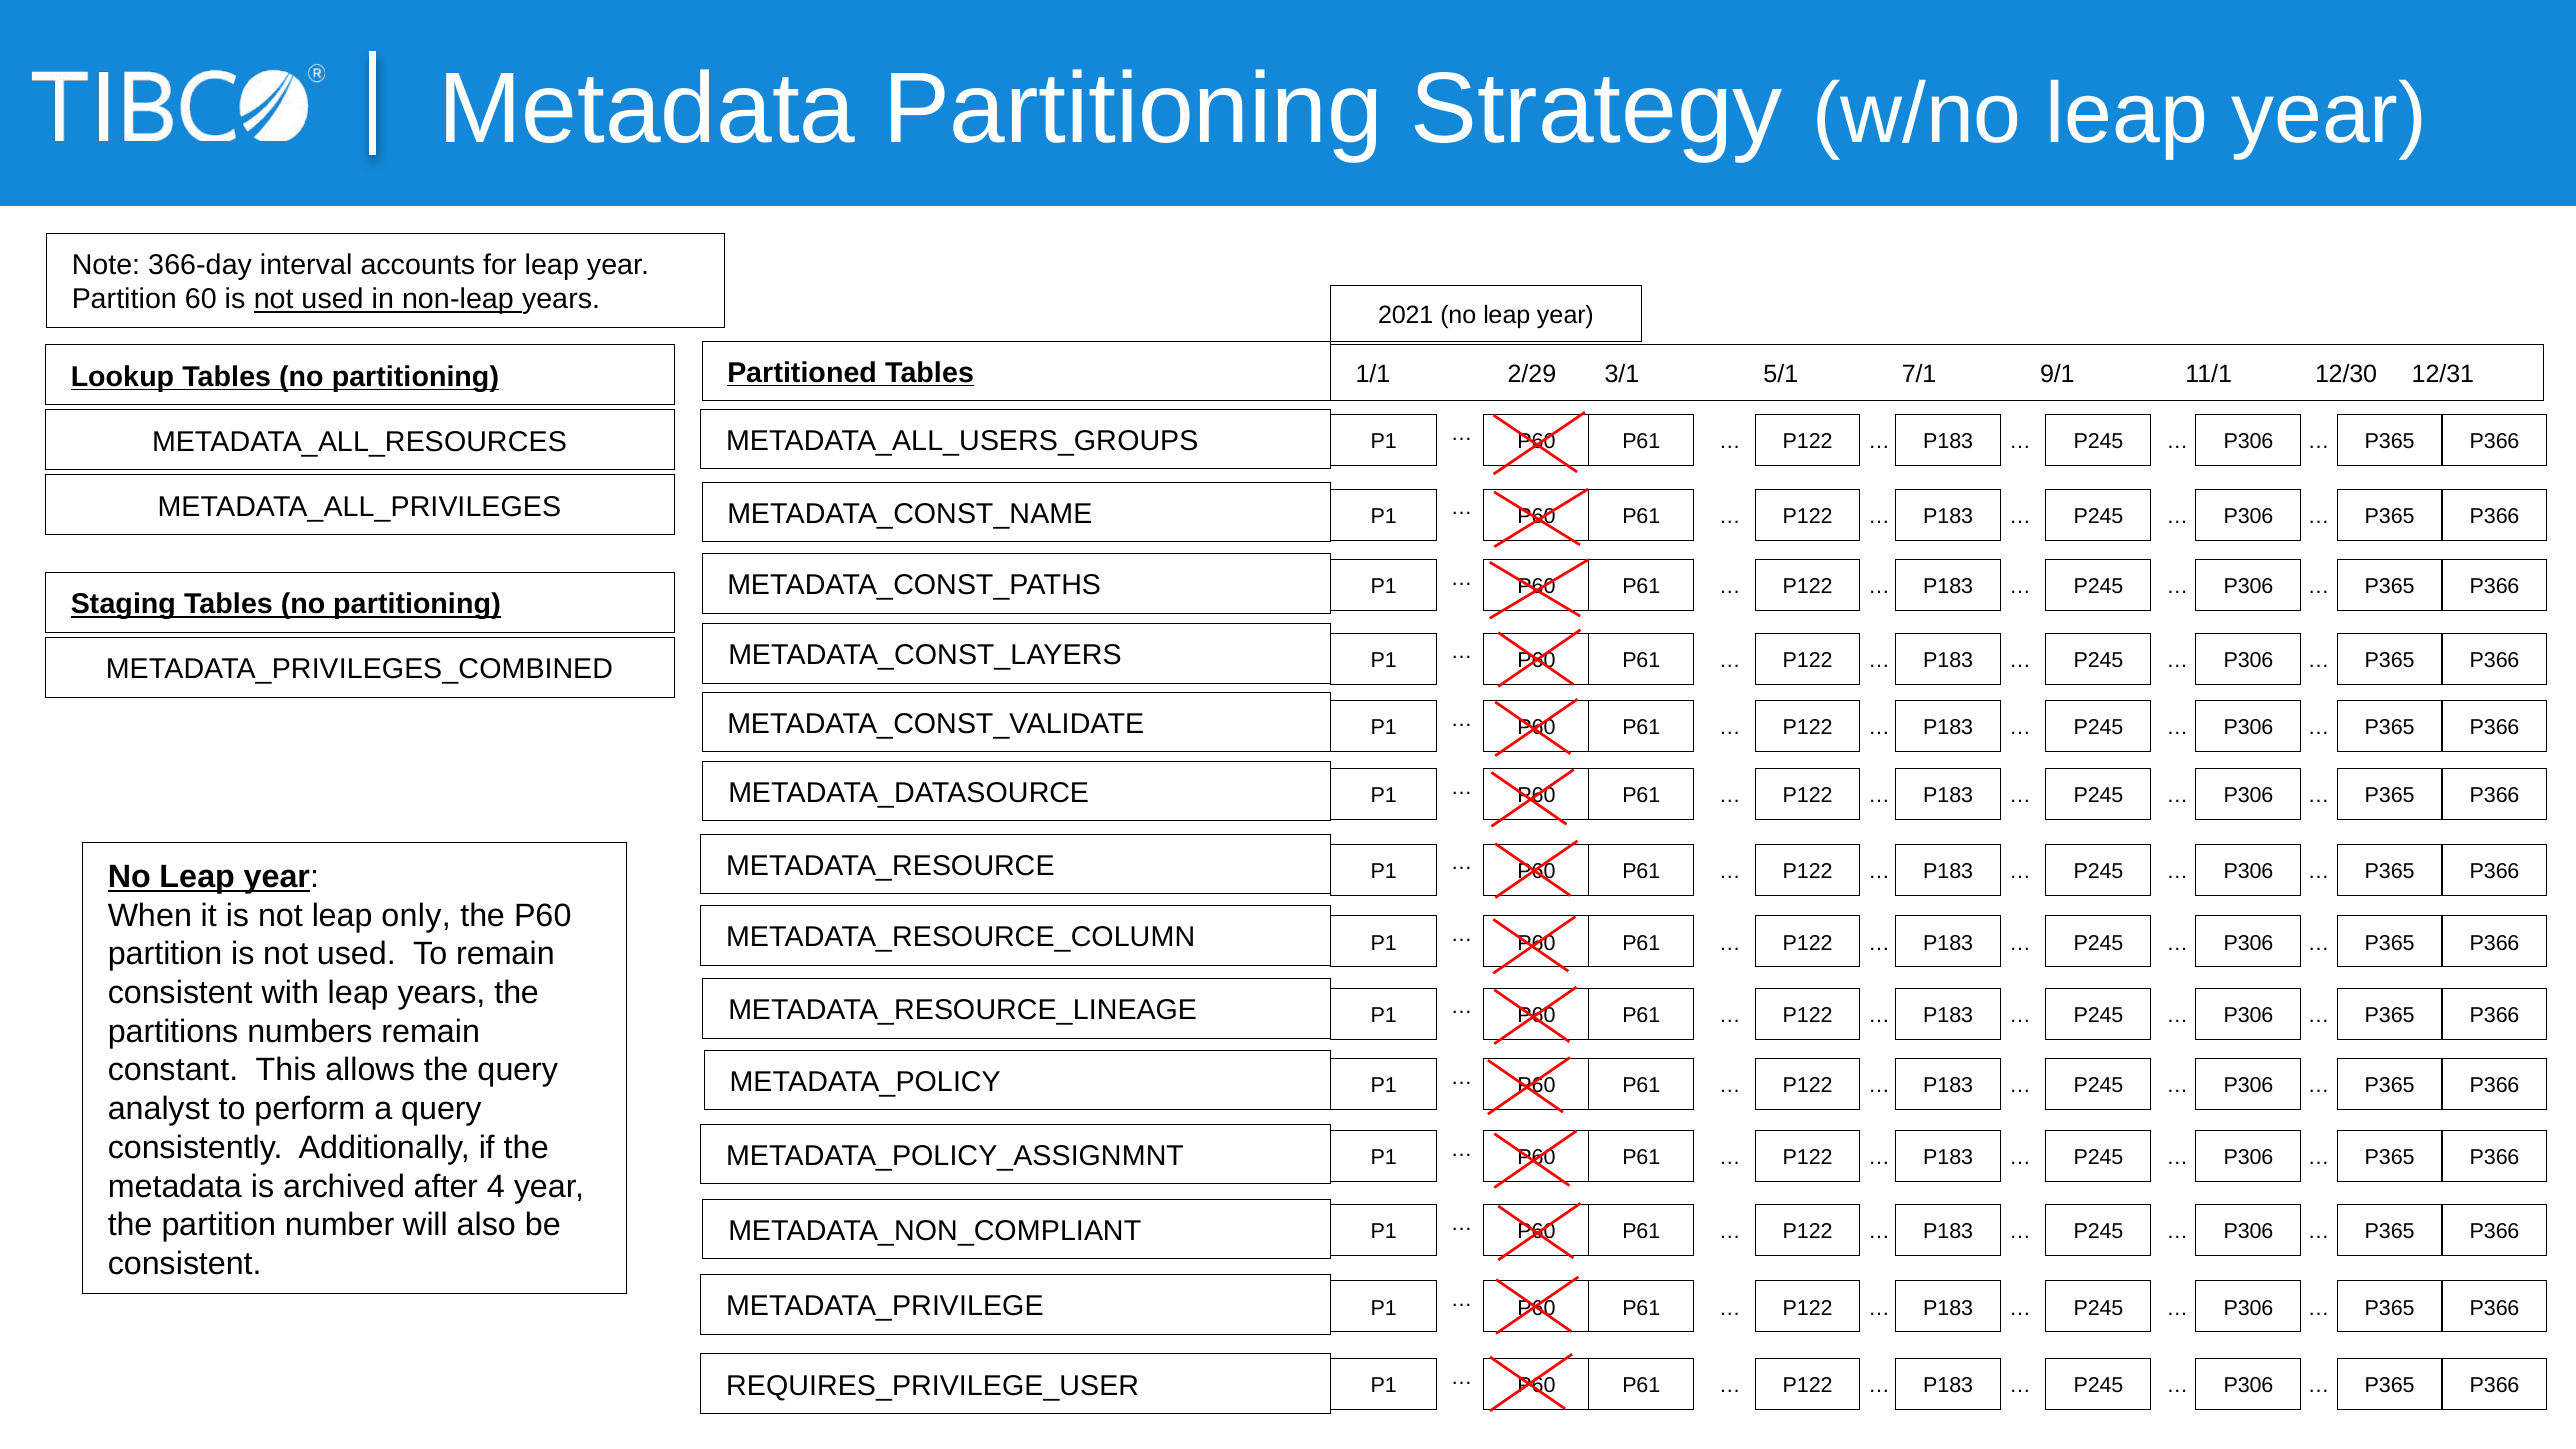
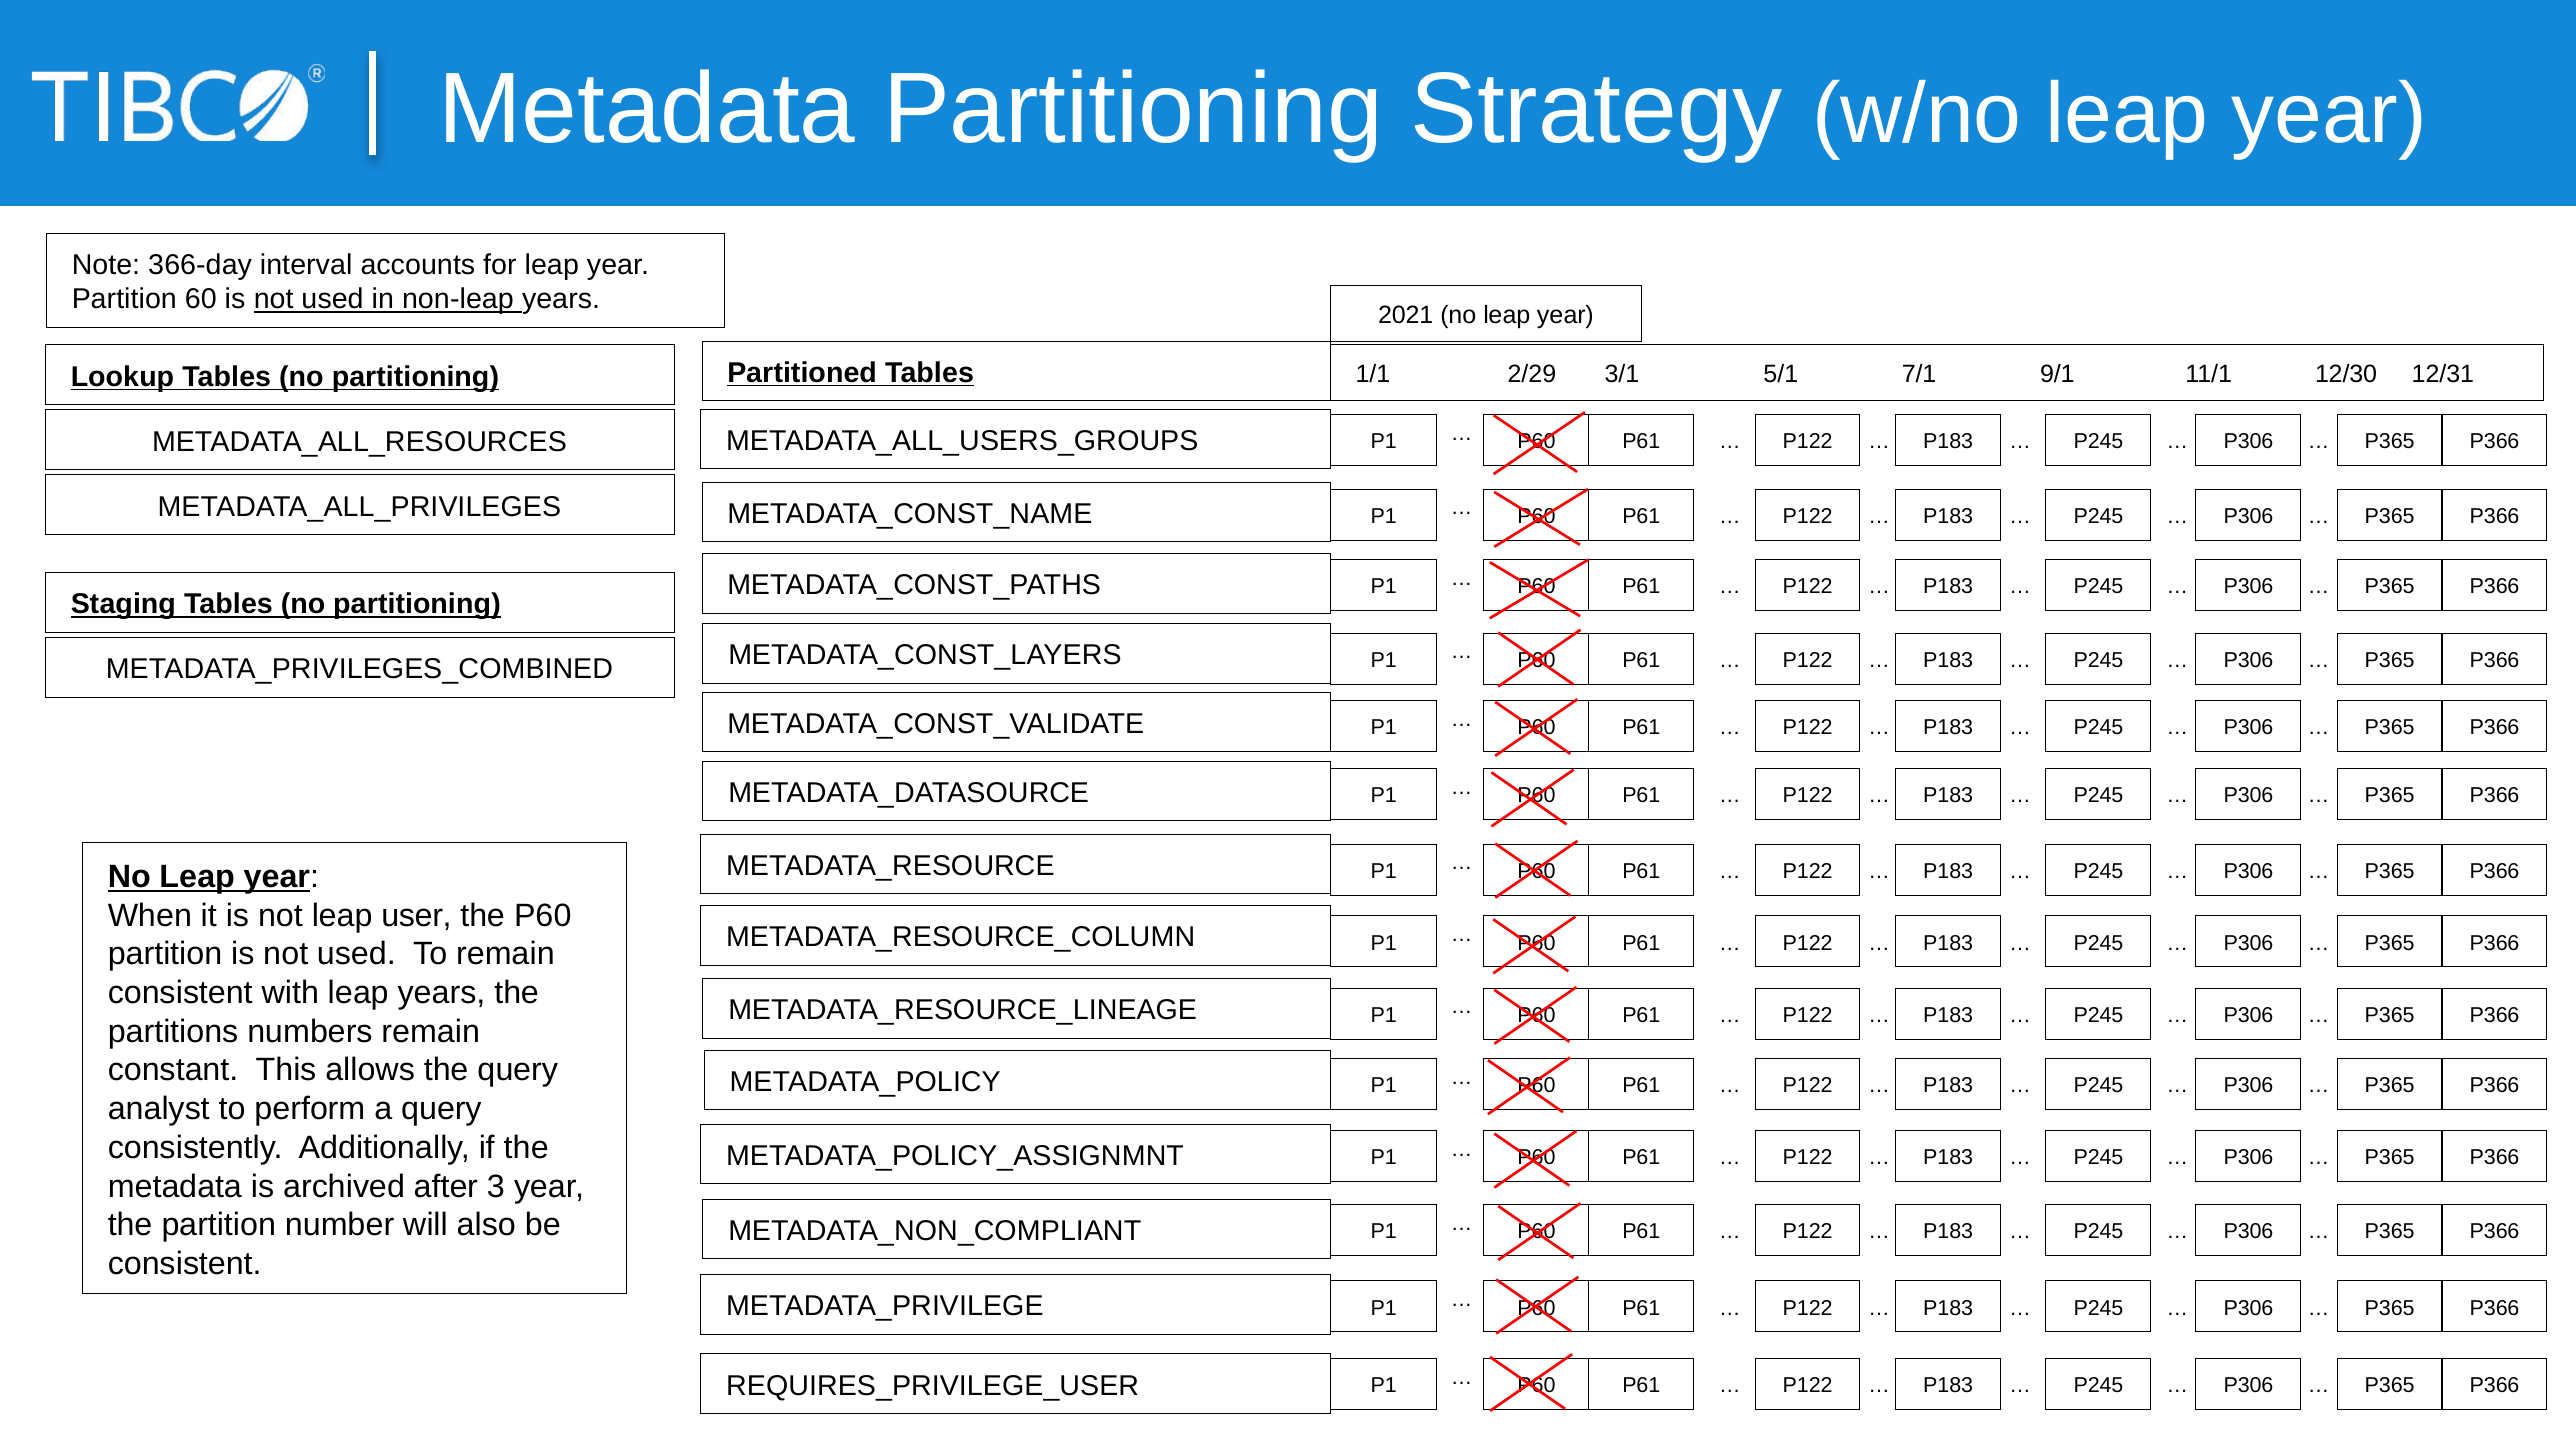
only: only -> user
4: 4 -> 3
